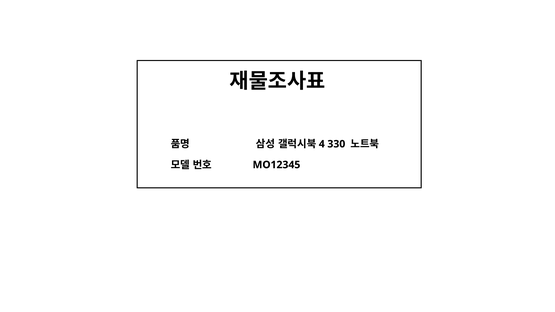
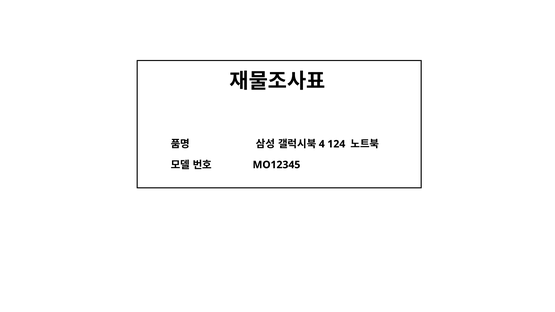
330: 330 -> 124
